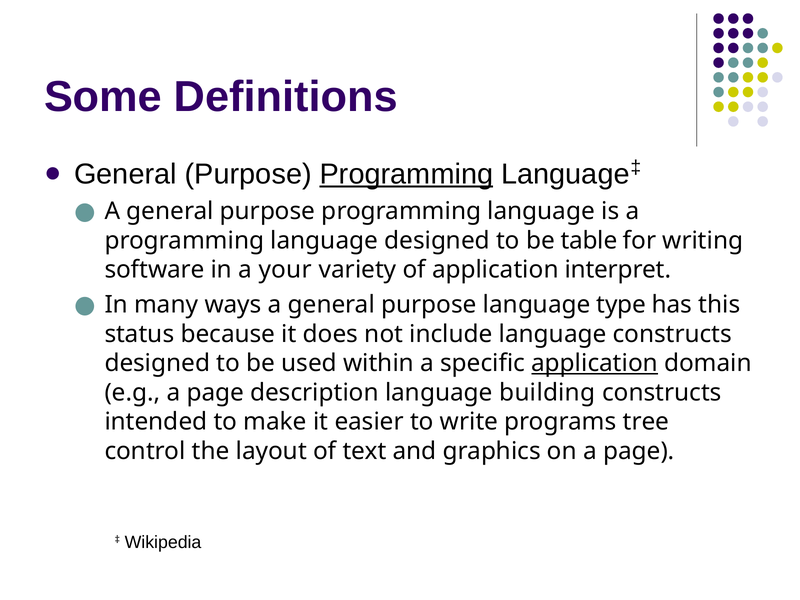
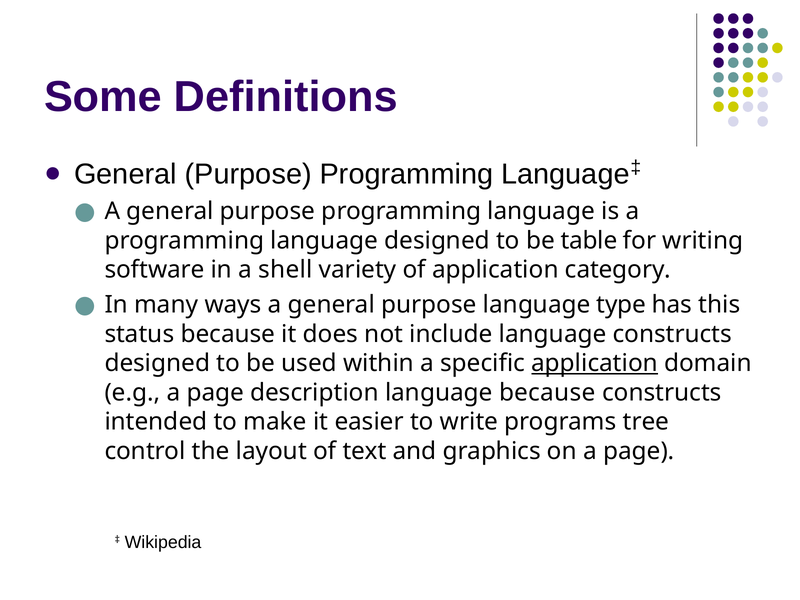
Programming at (406, 174) underline: present -> none
your: your -> shell
interpret: interpret -> category
language building: building -> because
